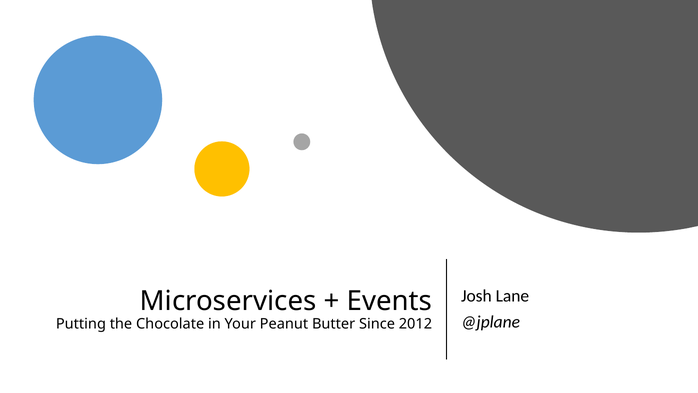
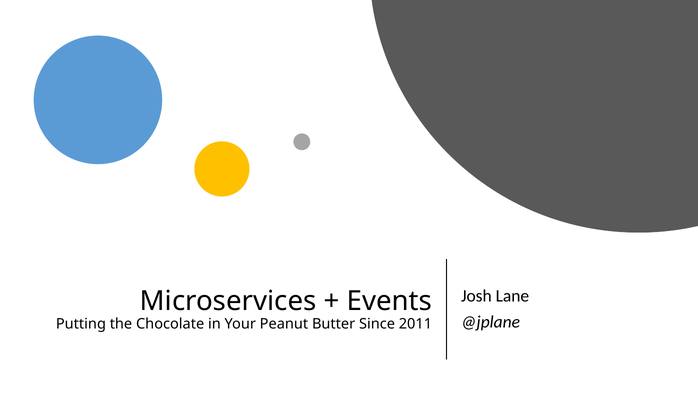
2012: 2012 -> 2011
